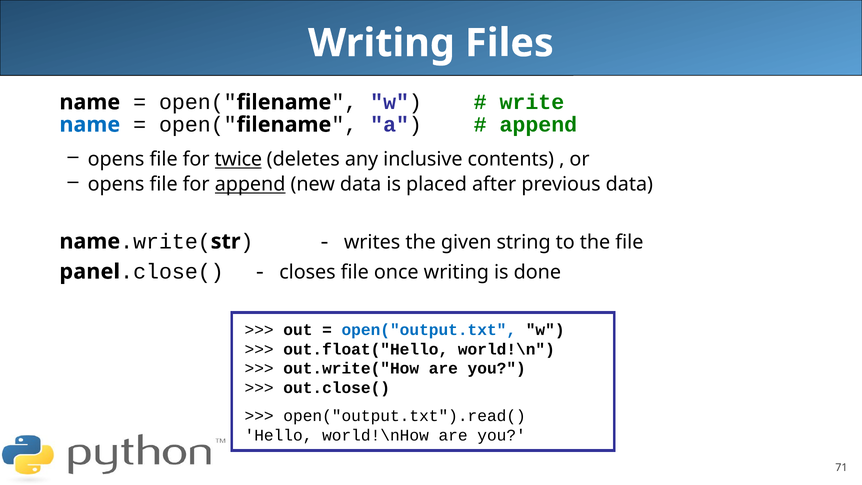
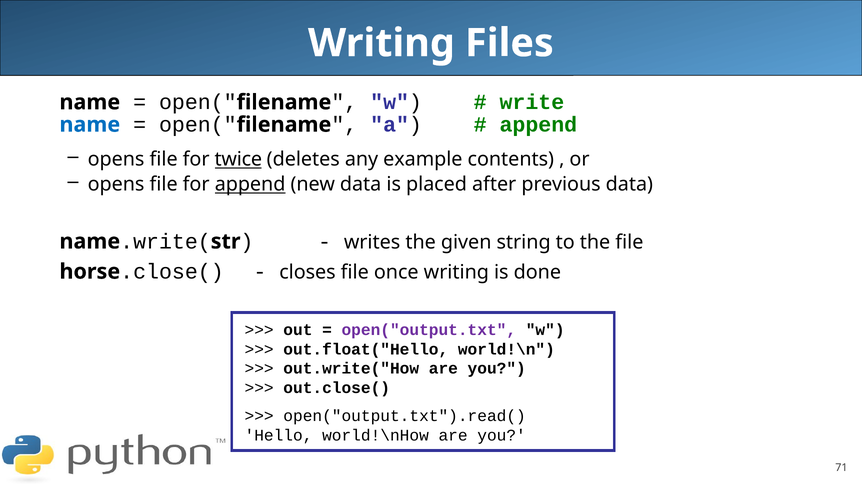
inclusive: inclusive -> example
panel: panel -> horse
open("output.txt colour: blue -> purple
